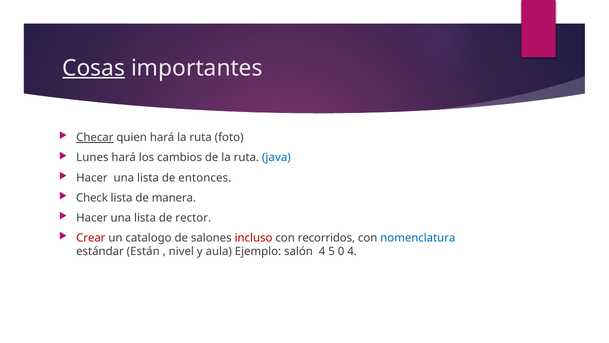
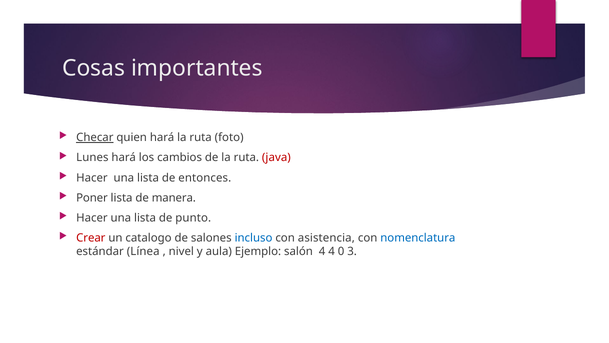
Cosas underline: present -> none
java colour: blue -> red
Check: Check -> Poner
rector: rector -> punto
incluso colour: red -> blue
recorridos: recorridos -> asistencia
Están: Están -> Línea
4 5: 5 -> 4
0 4: 4 -> 3
